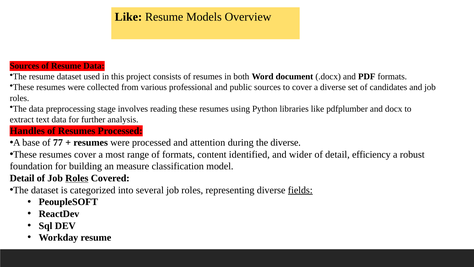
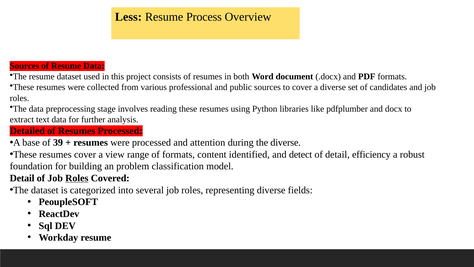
Like at (128, 17): Like -> Less
Models: Models -> Process
Handles: Handles -> Detailed
77: 77 -> 39
most: most -> view
wider: wider -> detect
measure: measure -> problem
fields underline: present -> none
